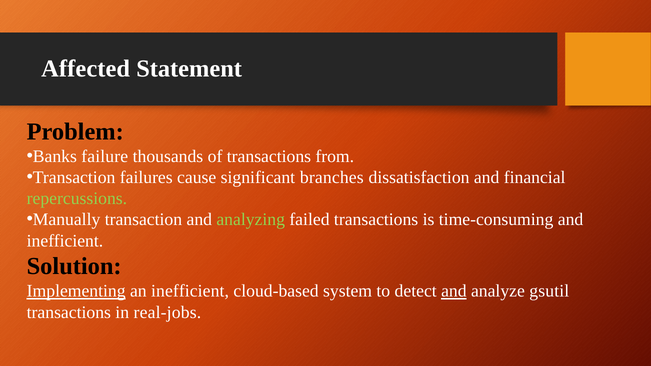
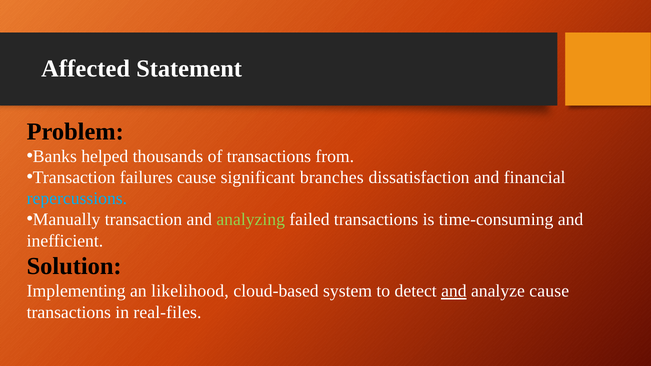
failure: failure -> helped
repercussions colour: light green -> light blue
Implementing underline: present -> none
an inefficient: inefficient -> likelihood
analyze gsutil: gsutil -> cause
real-jobs: real-jobs -> real-files
